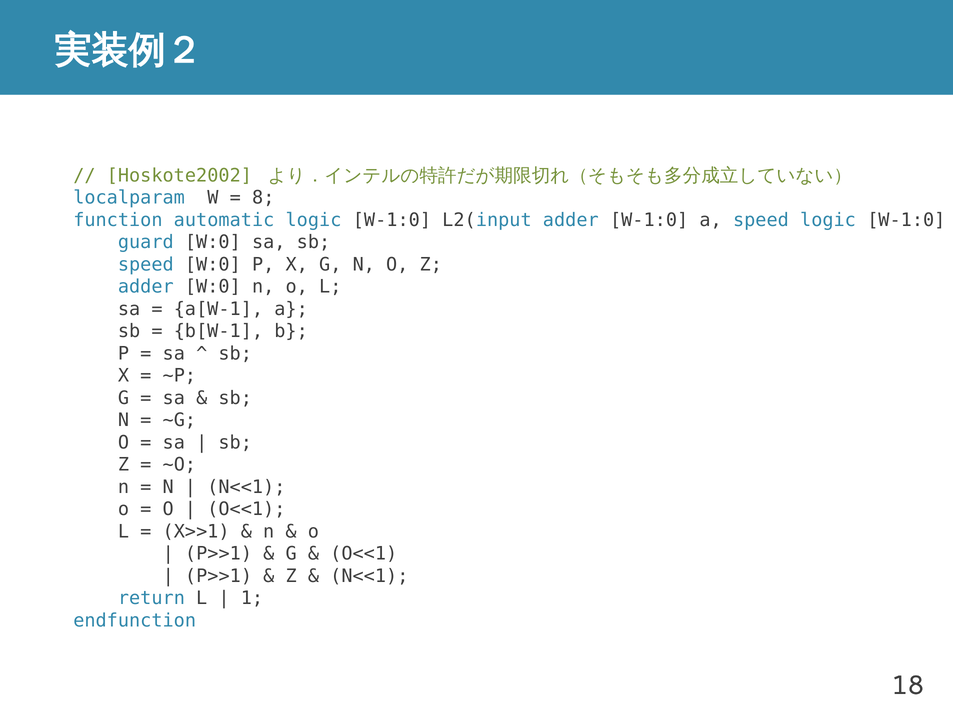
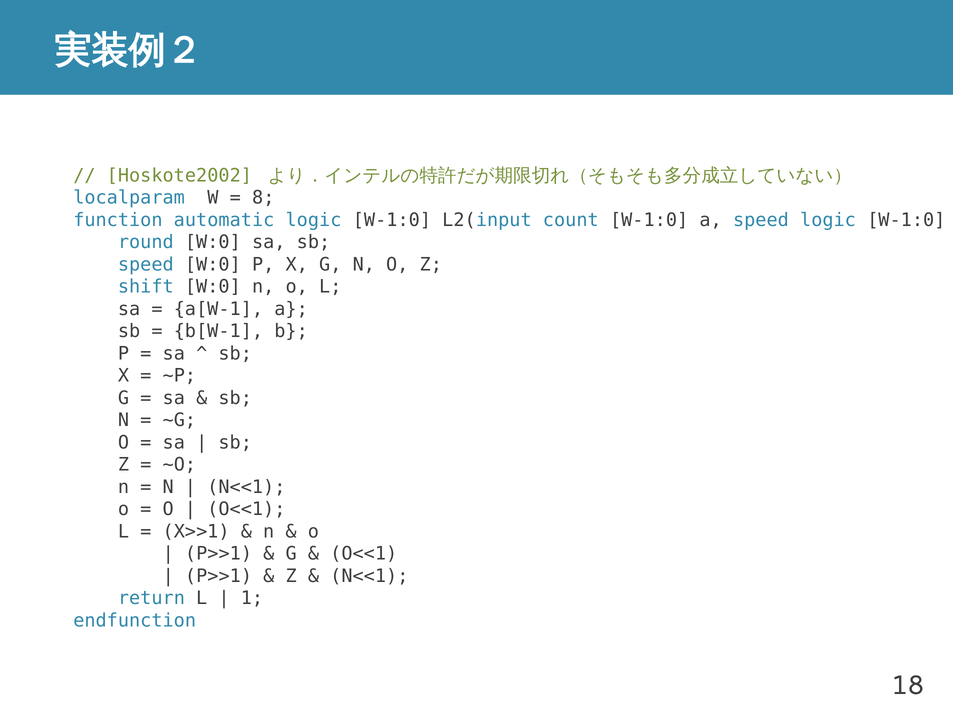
L2(input adder: adder -> count
guard: guard -> round
adder at (146, 287): adder -> shift
